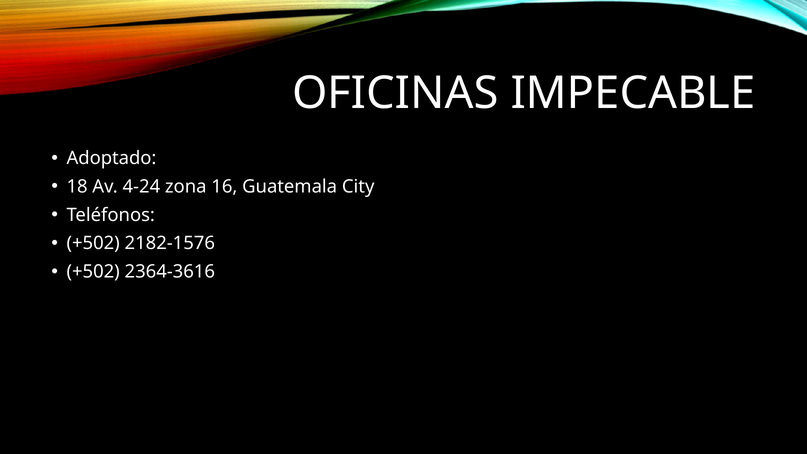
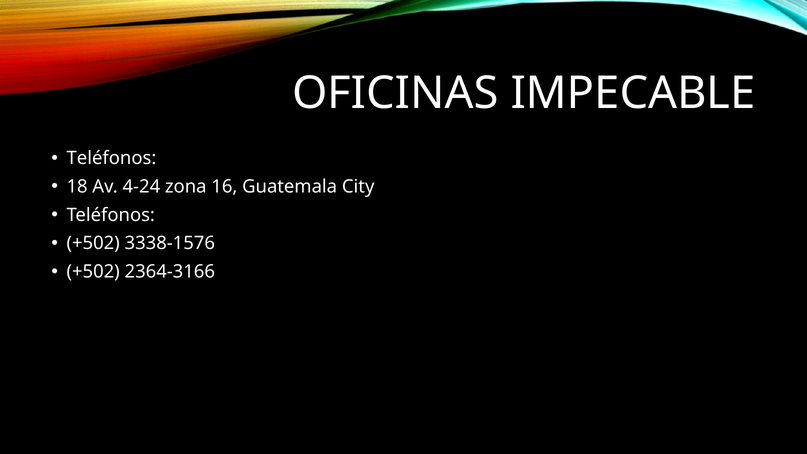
Adoptado at (112, 158): Adoptado -> Teléfonos
2182-1576: 2182-1576 -> 3338-1576
2364-3616: 2364-3616 -> 2364-3166
